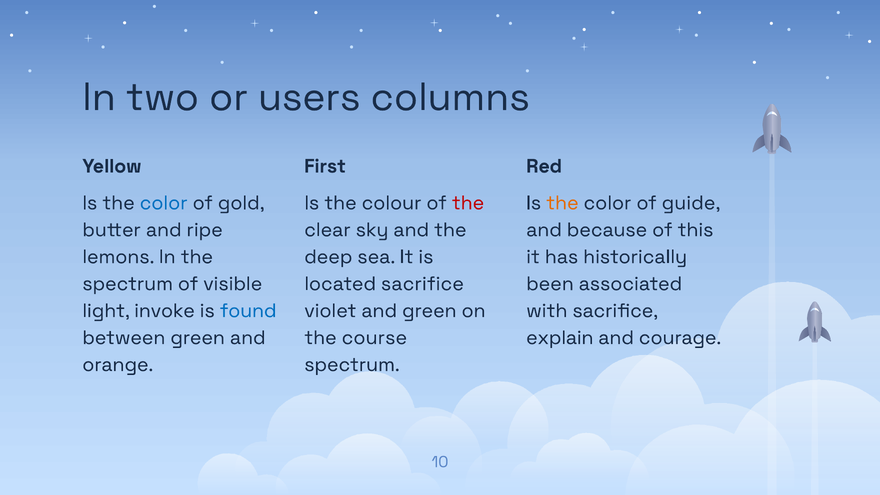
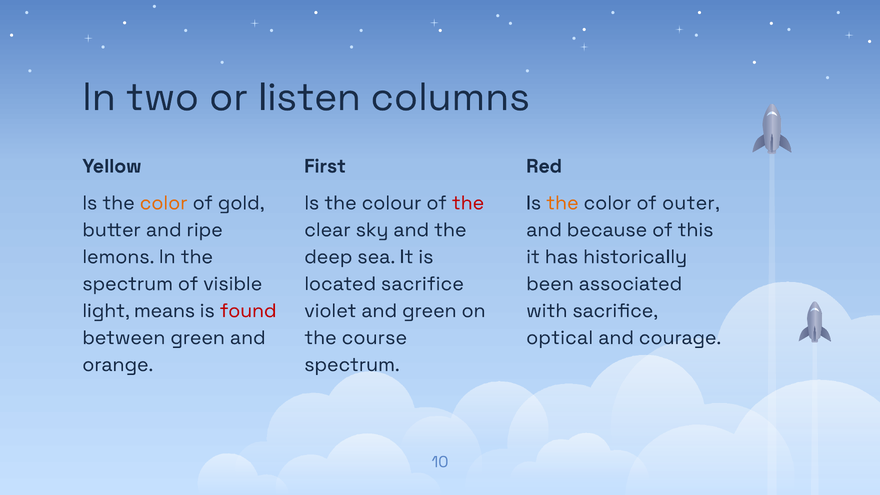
users: users -> listen
color at (164, 203) colour: blue -> orange
guide: guide -> outer
invoke: invoke -> means
found colour: blue -> red
explain: explain -> optical
